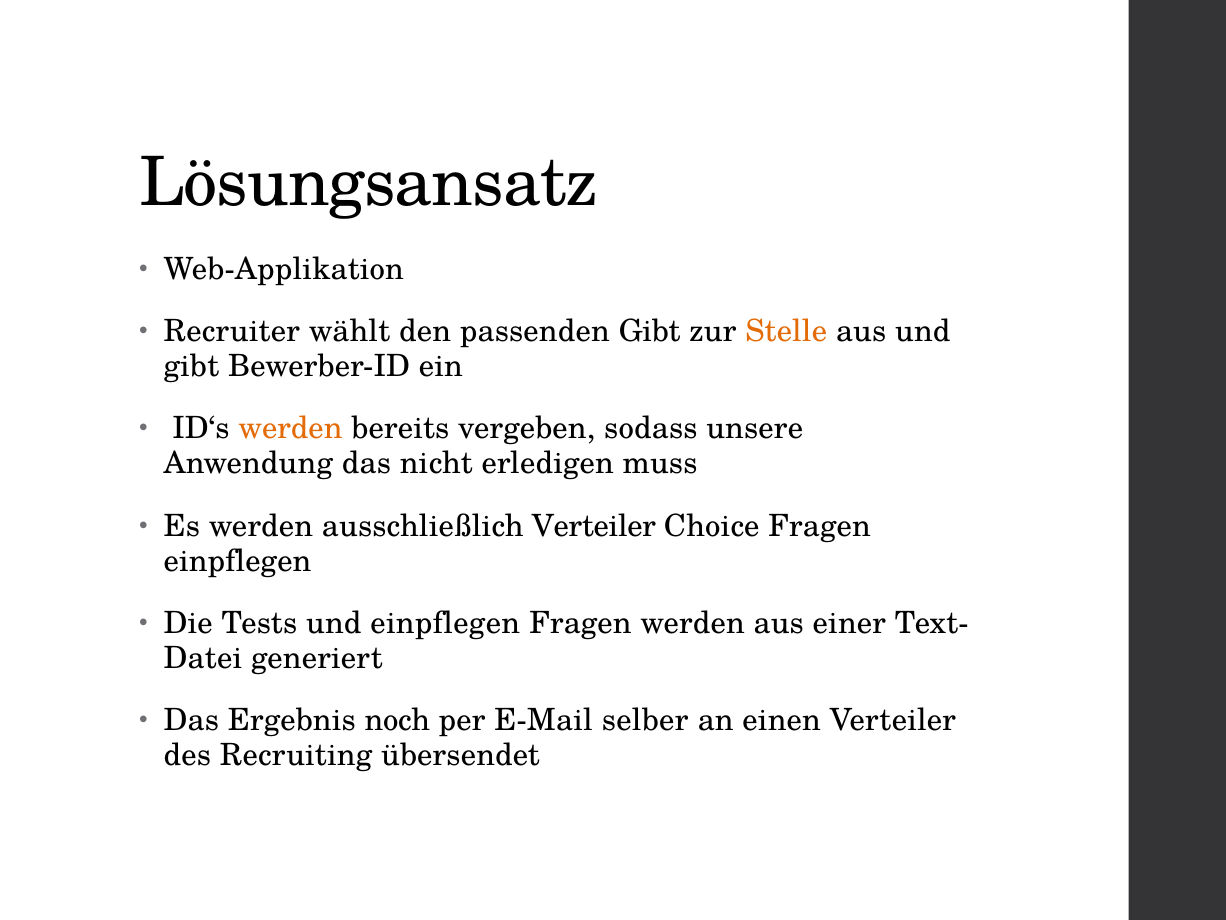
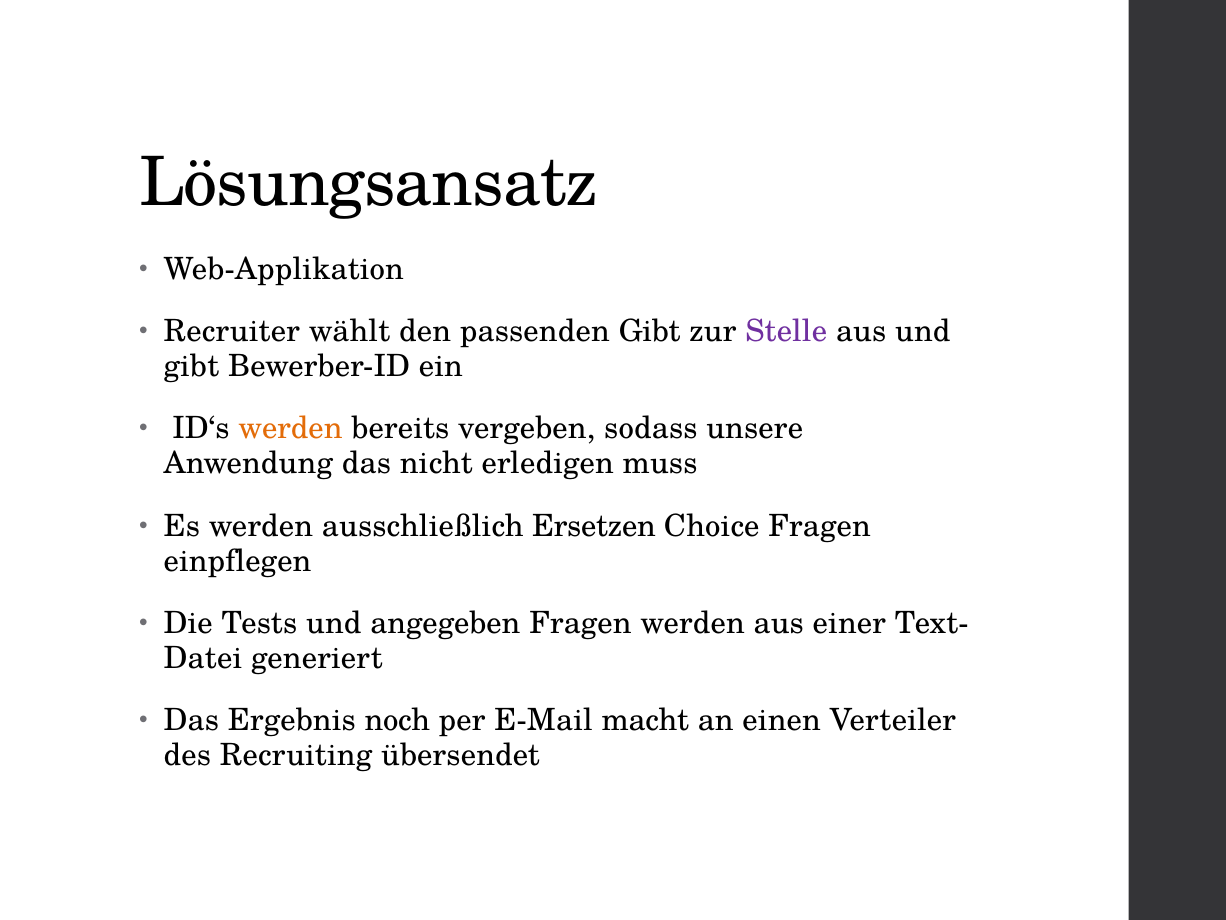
Stelle colour: orange -> purple
ausschließlich Verteiler: Verteiler -> Ersetzen
und einpflegen: einpflegen -> angegeben
selber: selber -> macht
